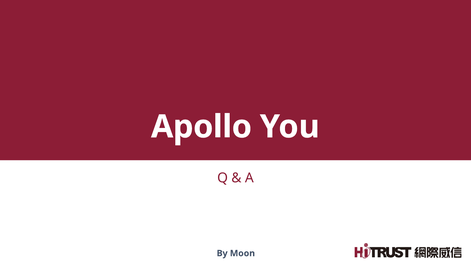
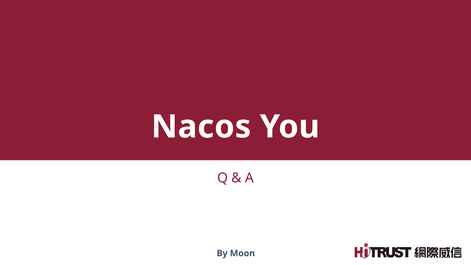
Apollo: Apollo -> Nacos
